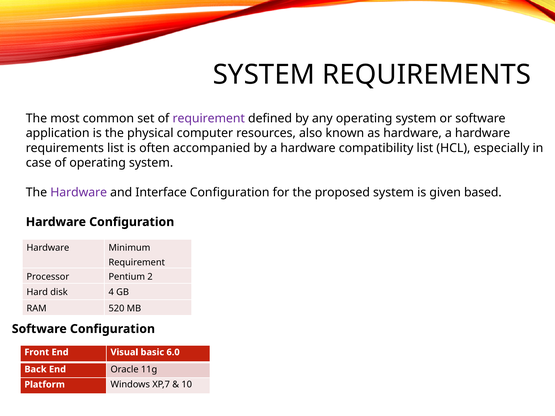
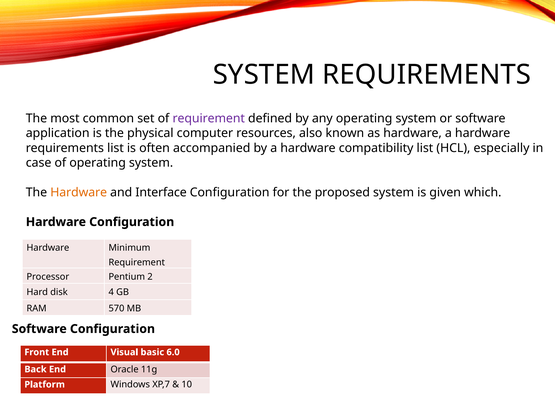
Hardware at (79, 192) colour: purple -> orange
based: based -> which
520: 520 -> 570
